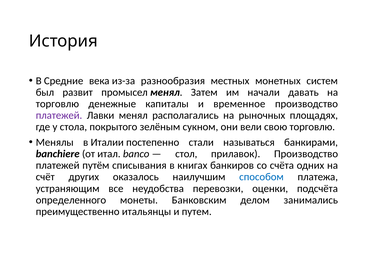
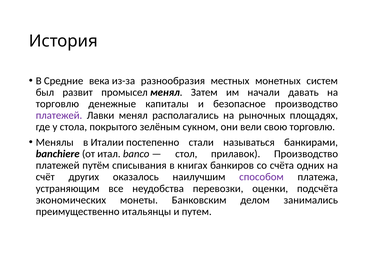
временное: временное -> безопасное
способом colour: blue -> purple
определенного: определенного -> экономических
